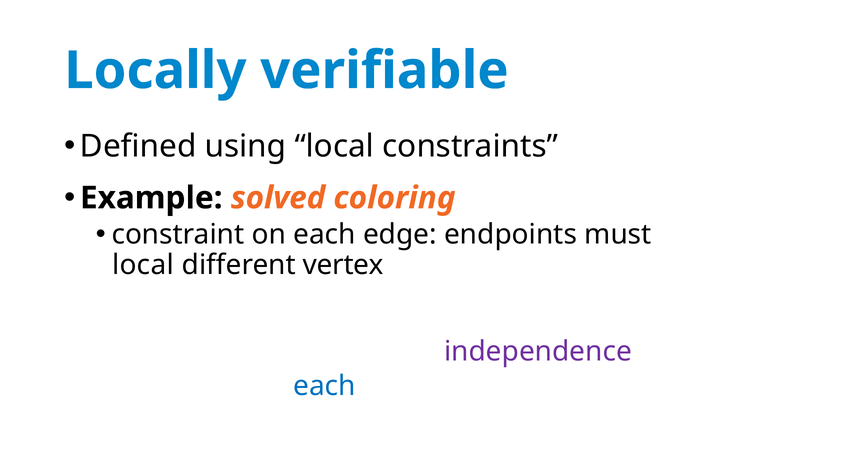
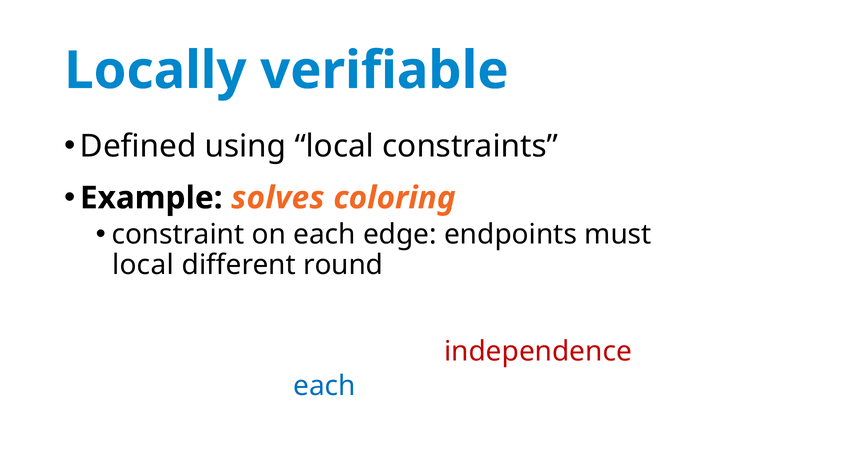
solved: solved -> solves
vertex: vertex -> round
independence colour: purple -> red
